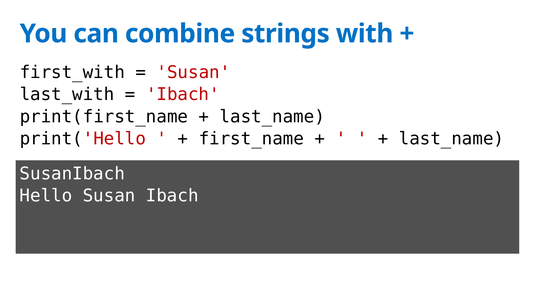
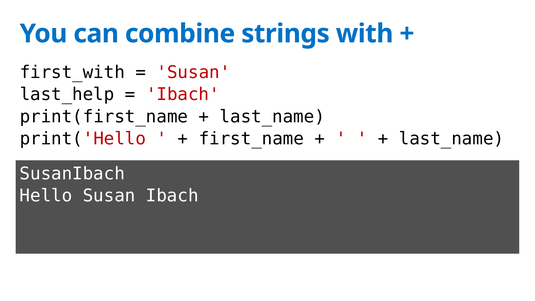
last_with: last_with -> last_help
